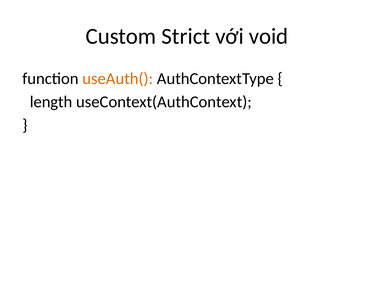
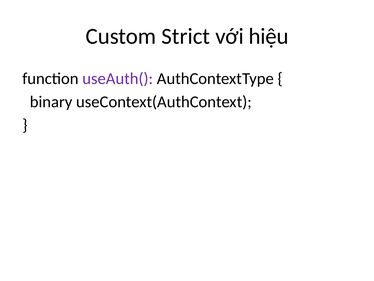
void: void -> hiệu
useAuth( colour: orange -> purple
length: length -> binary
